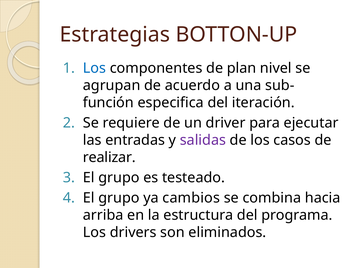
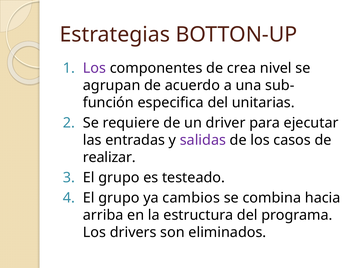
Los at (94, 68) colour: blue -> purple
plan: plan -> crea
iteración: iteración -> unitarias
